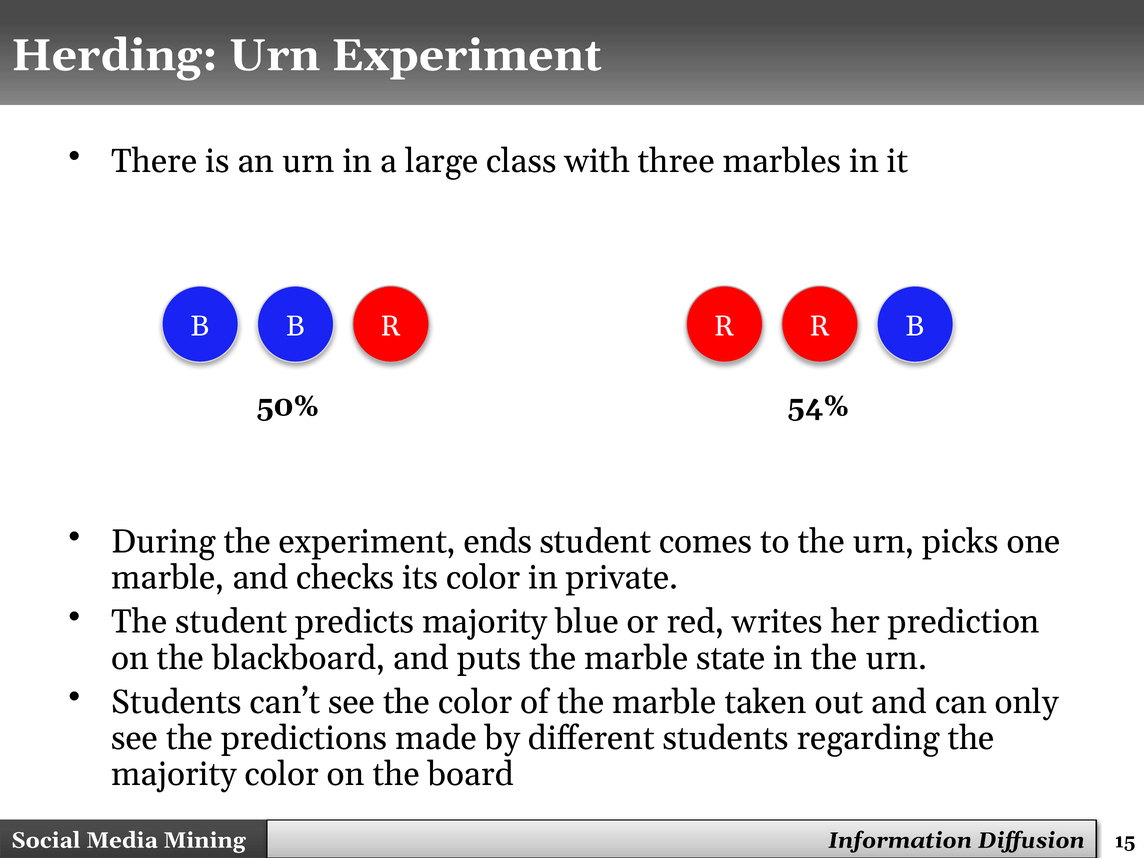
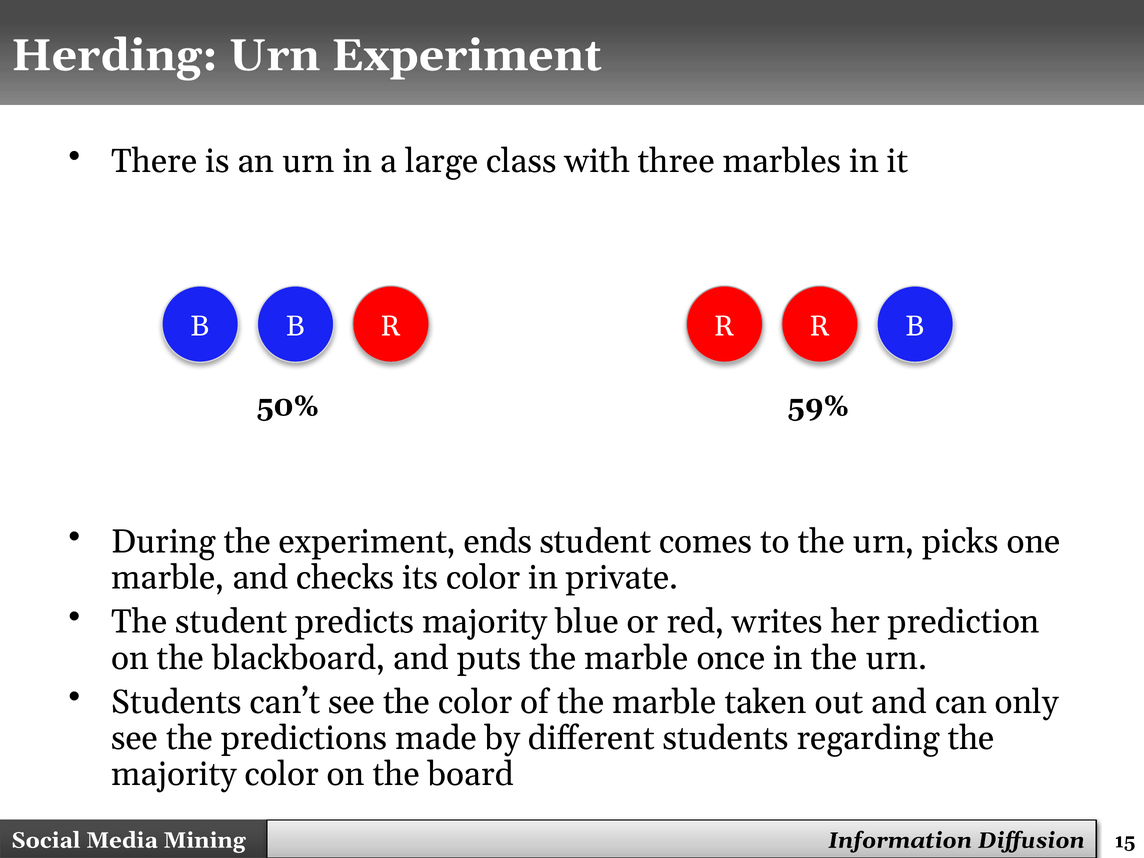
54%: 54% -> 59%
state: state -> once
